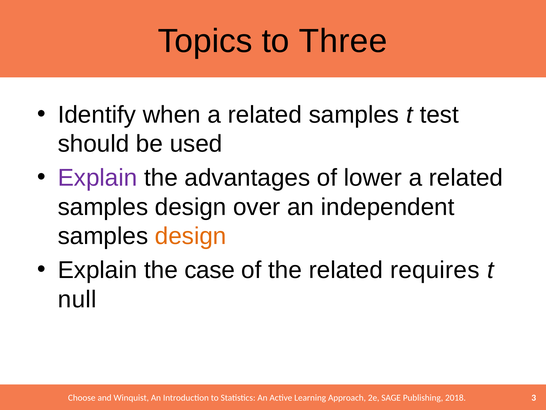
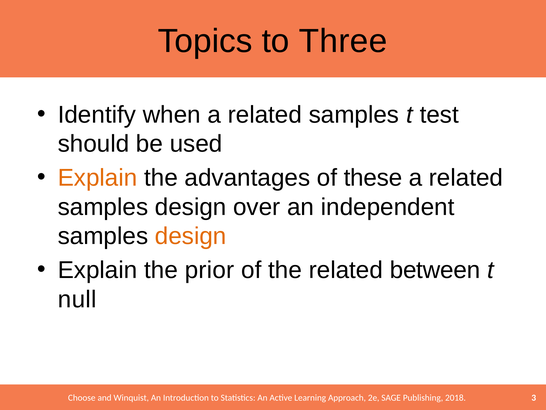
Explain at (98, 178) colour: purple -> orange
lower: lower -> these
case: case -> prior
requires: requires -> between
